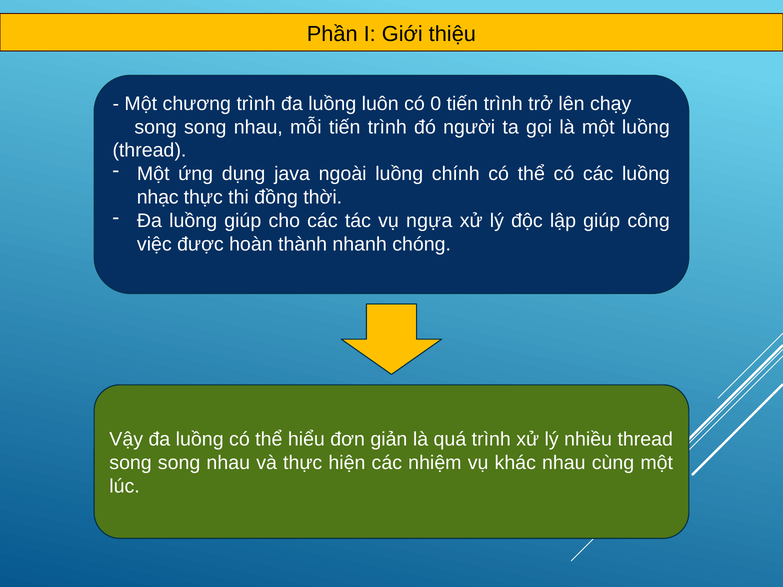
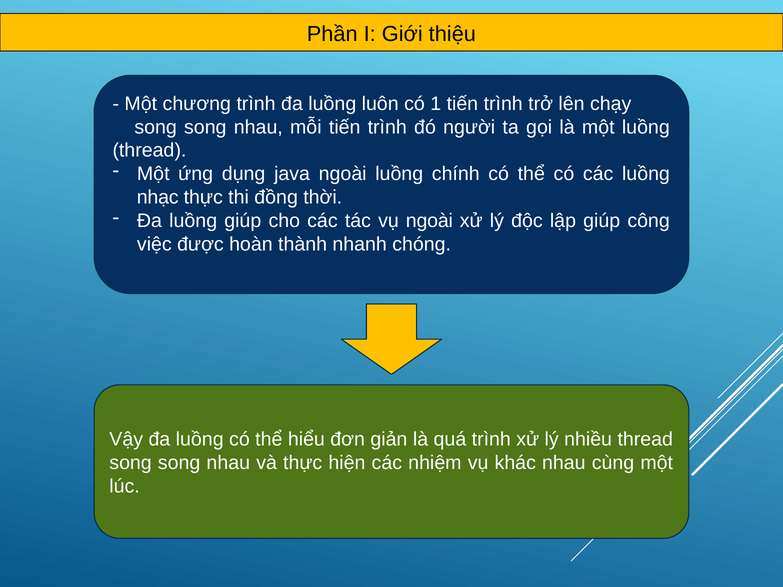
0: 0 -> 1
vụ ngựa: ngựa -> ngoài
